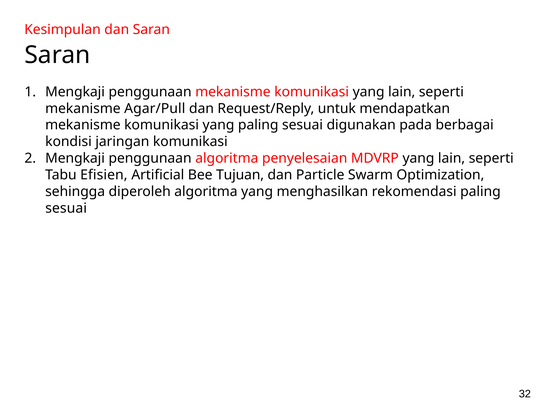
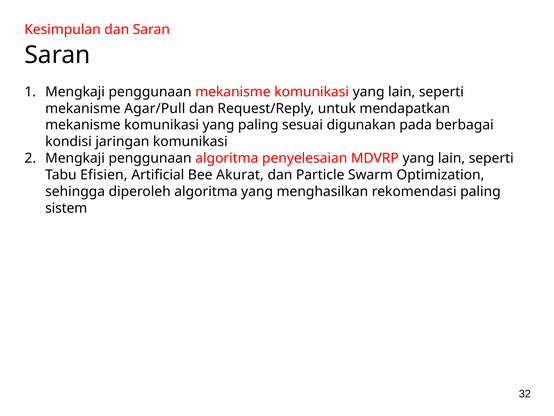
Tujuan: Tujuan -> Akurat
sesuai at (66, 208): sesuai -> sistem
